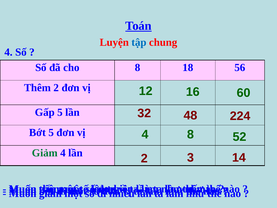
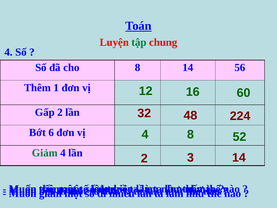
tập colour: blue -> green
8 18: 18 -> 14
Thêm 2: 2 -> 1
Gấp 5: 5 -> 2
Bớt 5: 5 -> 6
